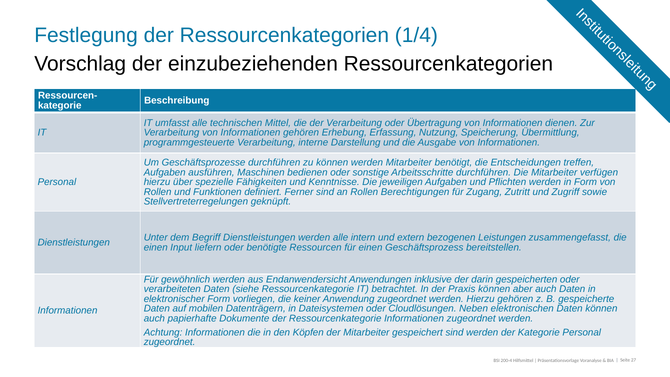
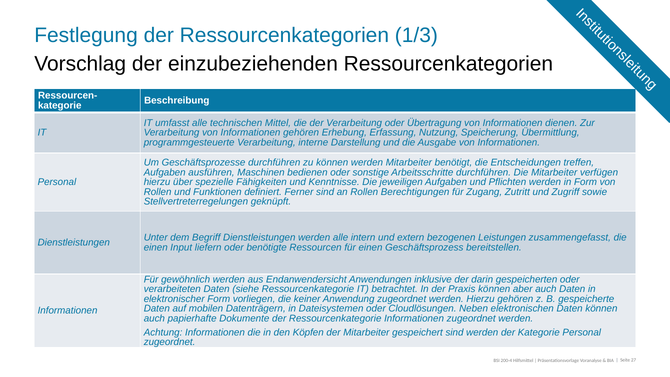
1/4: 1/4 -> 1/3
